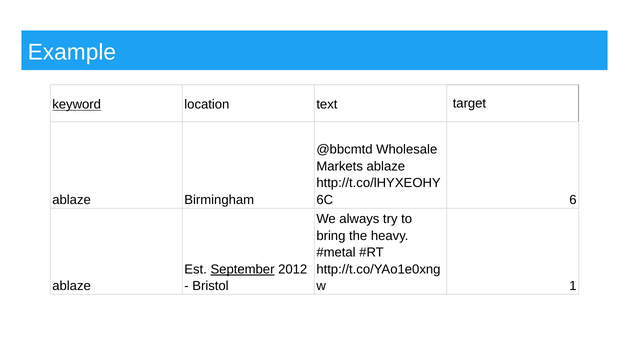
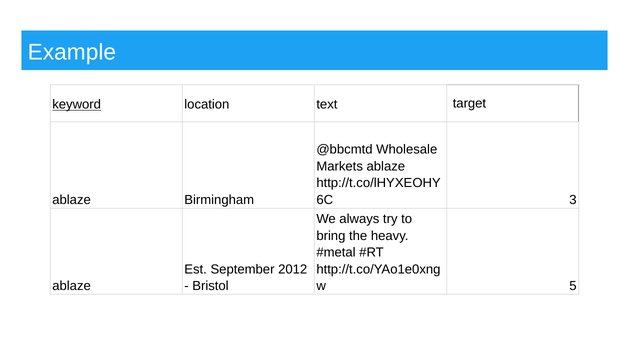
6: 6 -> 3
September underline: present -> none
1: 1 -> 5
